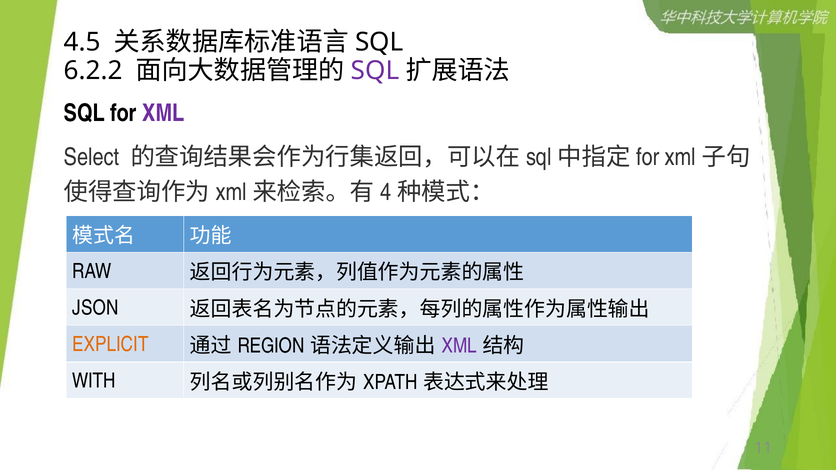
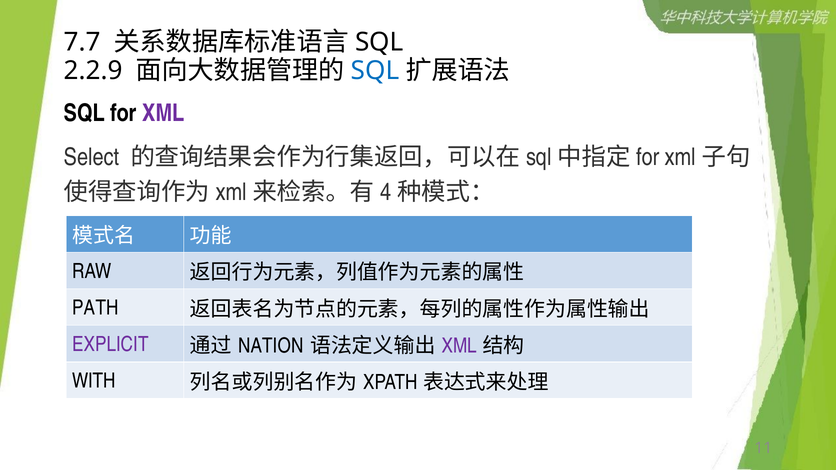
4.5: 4.5 -> 7.7
6.2.2: 6.2.2 -> 2.2.9
SQL at (375, 70) colour: purple -> blue
JSON: JSON -> PATH
EXPLICIT colour: orange -> purple
REGION: REGION -> NATION
